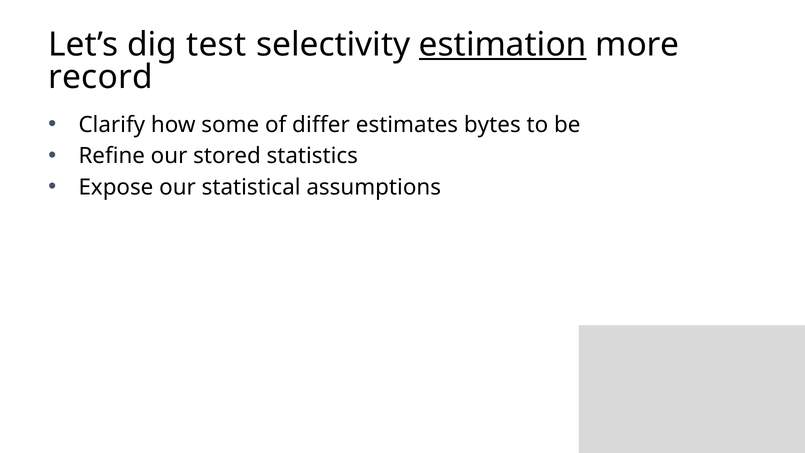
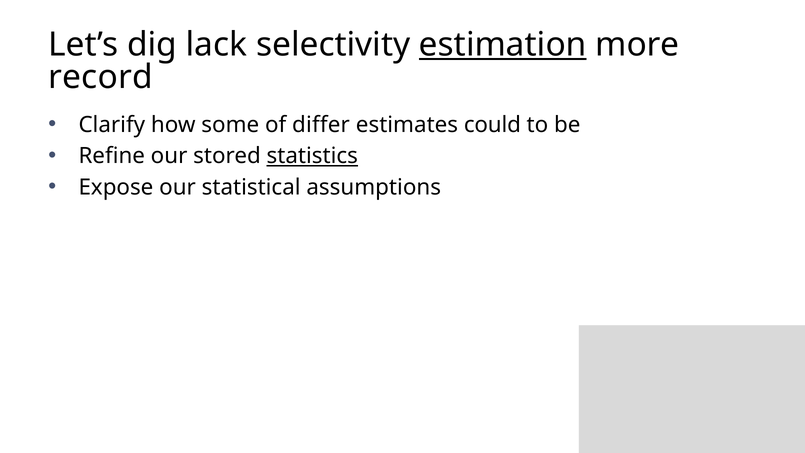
test: test -> lack
bytes: bytes -> could
statistics underline: none -> present
